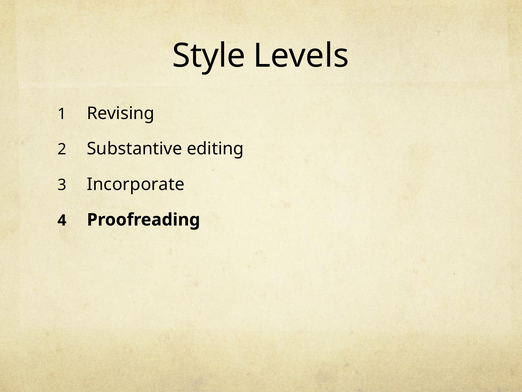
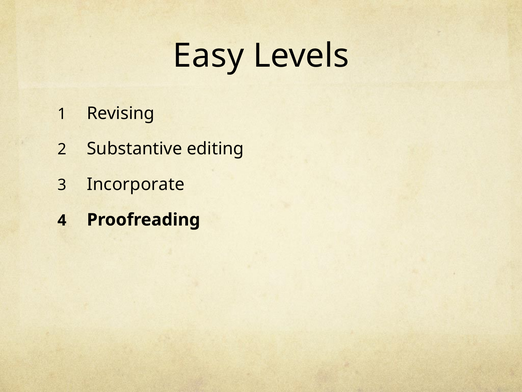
Style: Style -> Easy
